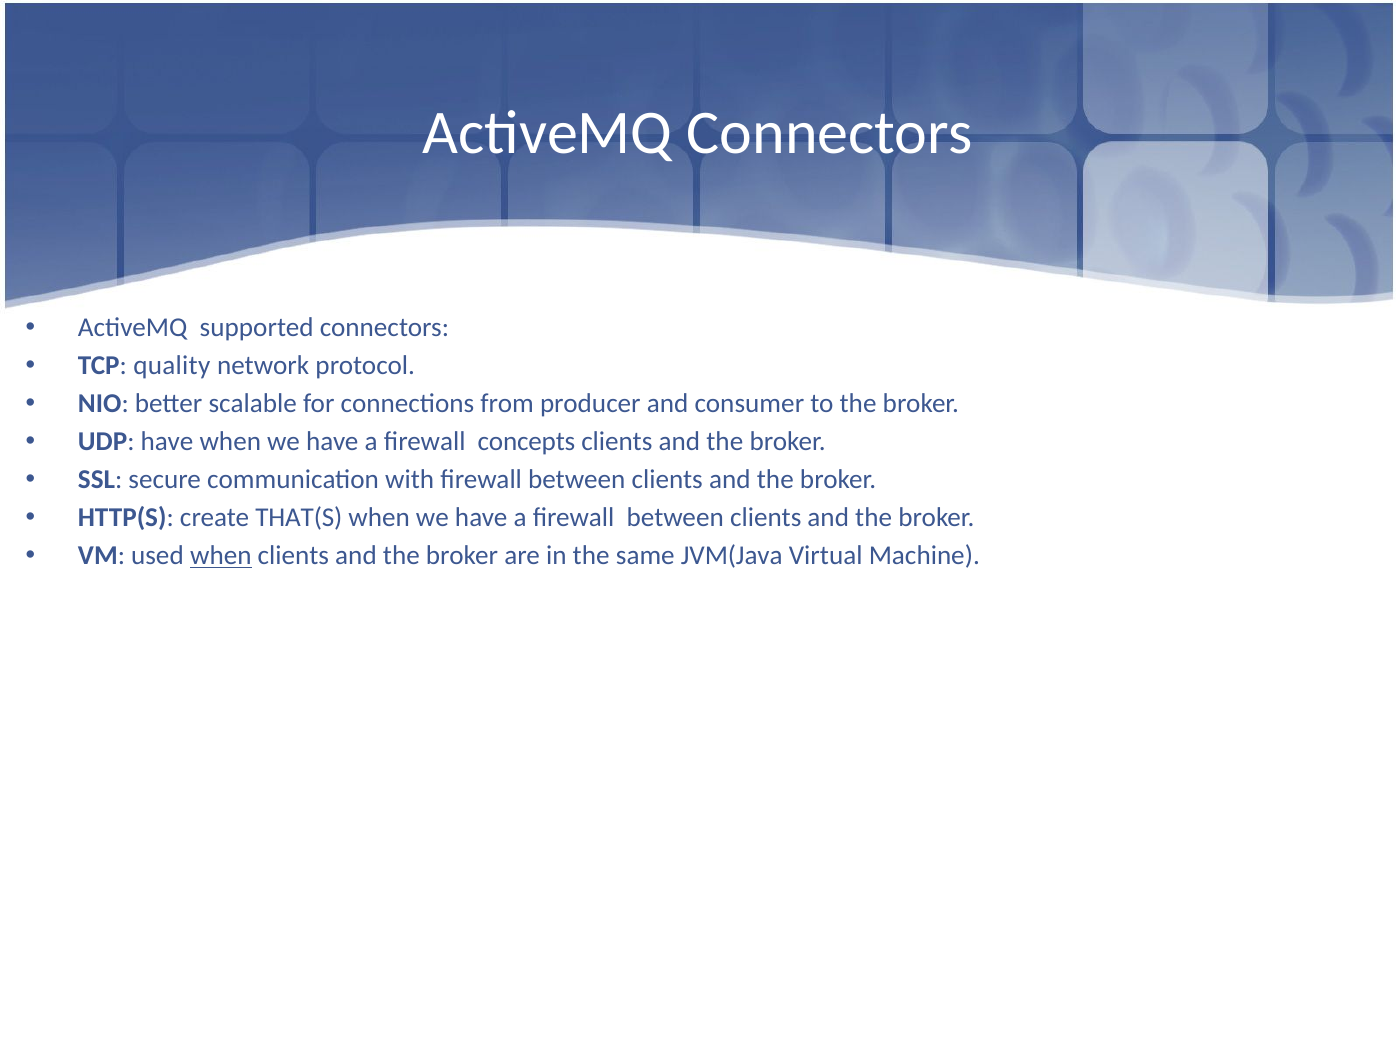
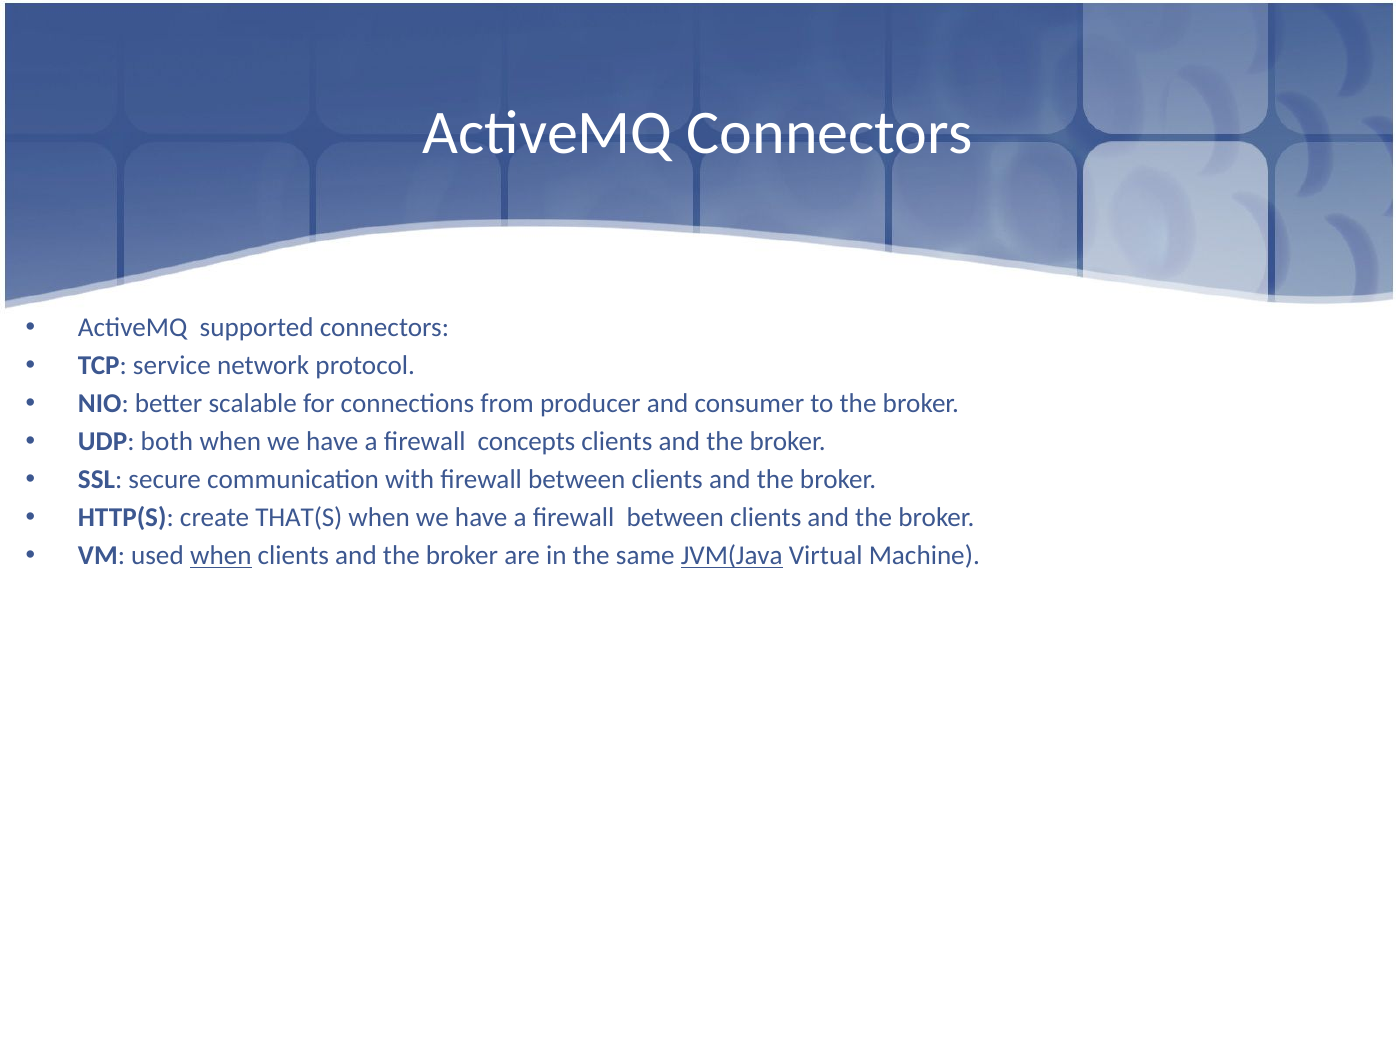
quality: quality -> service
UDP have: have -> both
JVM(Java underline: none -> present
